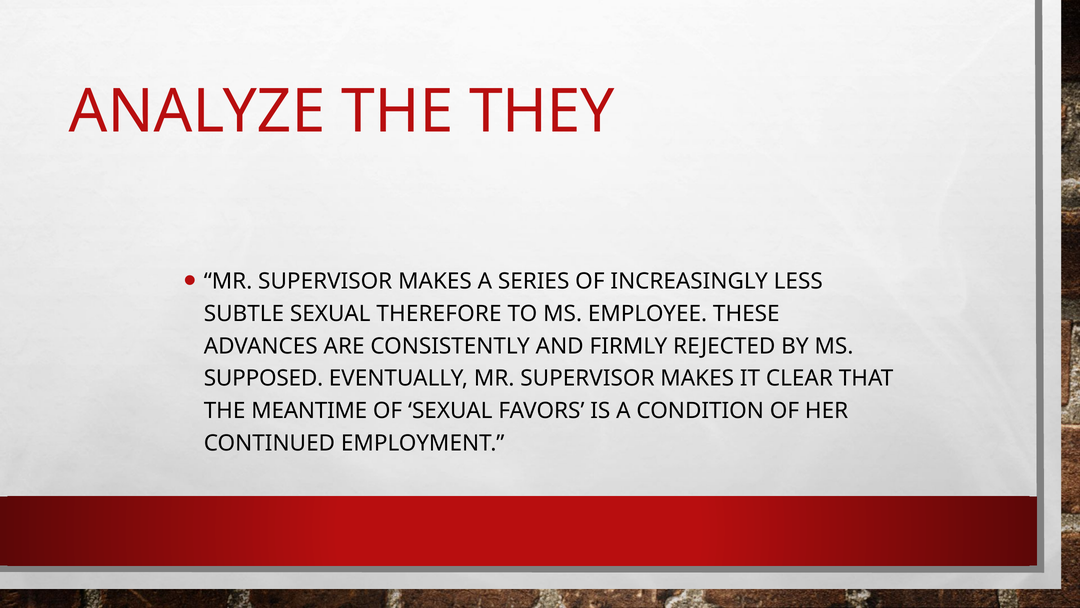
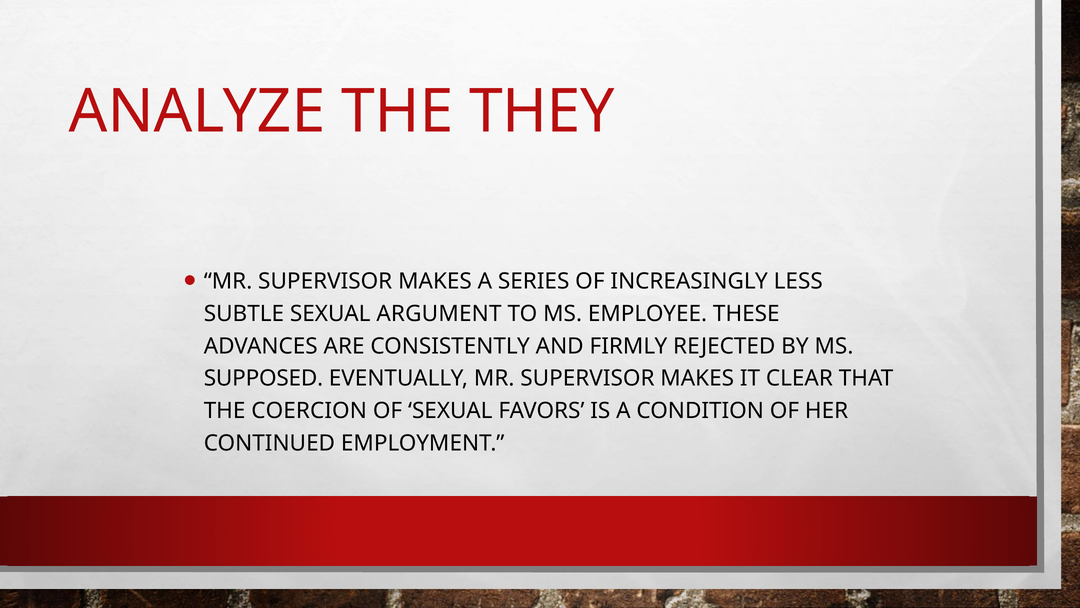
THEREFORE: THEREFORE -> ARGUMENT
MEANTIME: MEANTIME -> COERCION
